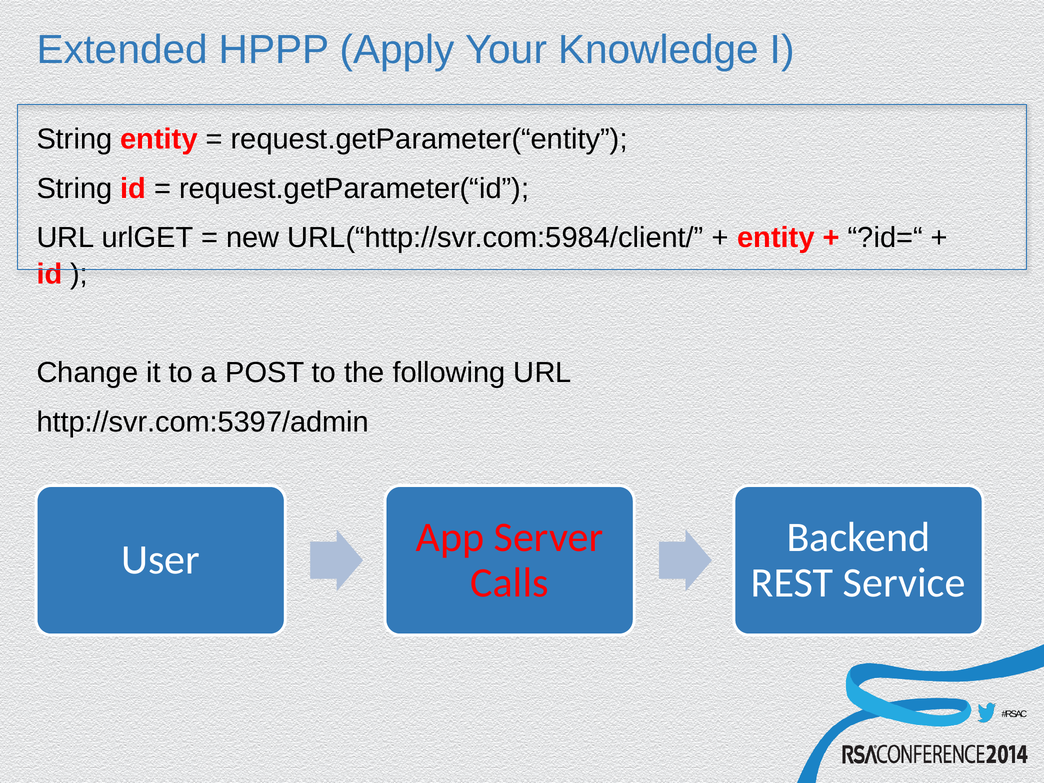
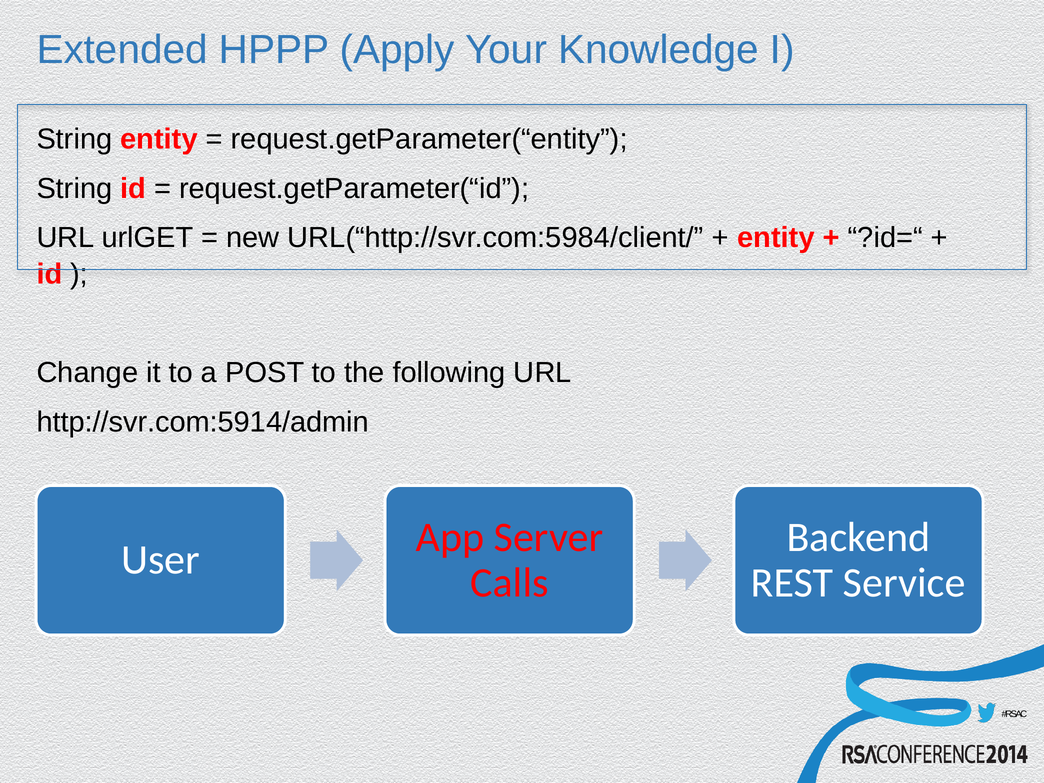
http://svr.com:5397/admin: http://svr.com:5397/admin -> http://svr.com:5914/admin
